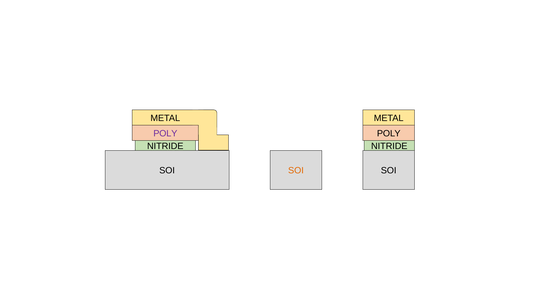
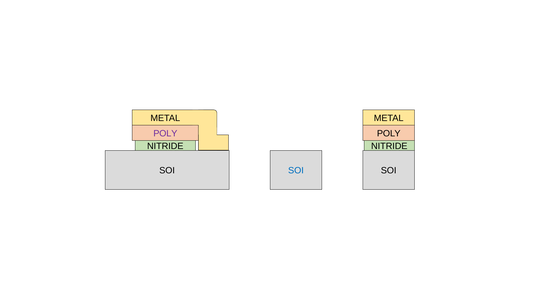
SOI at (296, 171) colour: orange -> blue
